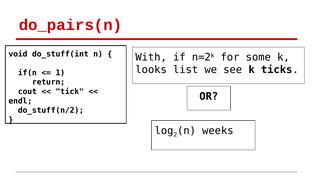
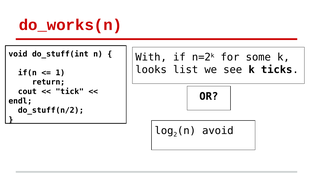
do_pairs(n: do_pairs(n -> do_works(n
weeks: weeks -> avoid
